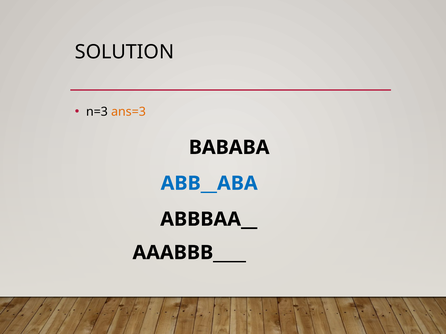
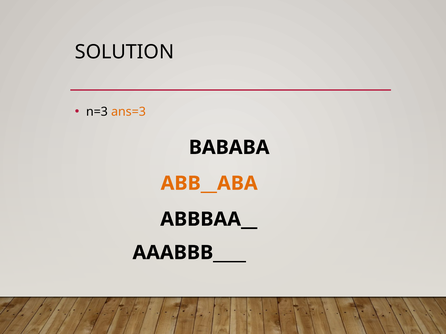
ABB__ABA colour: blue -> orange
